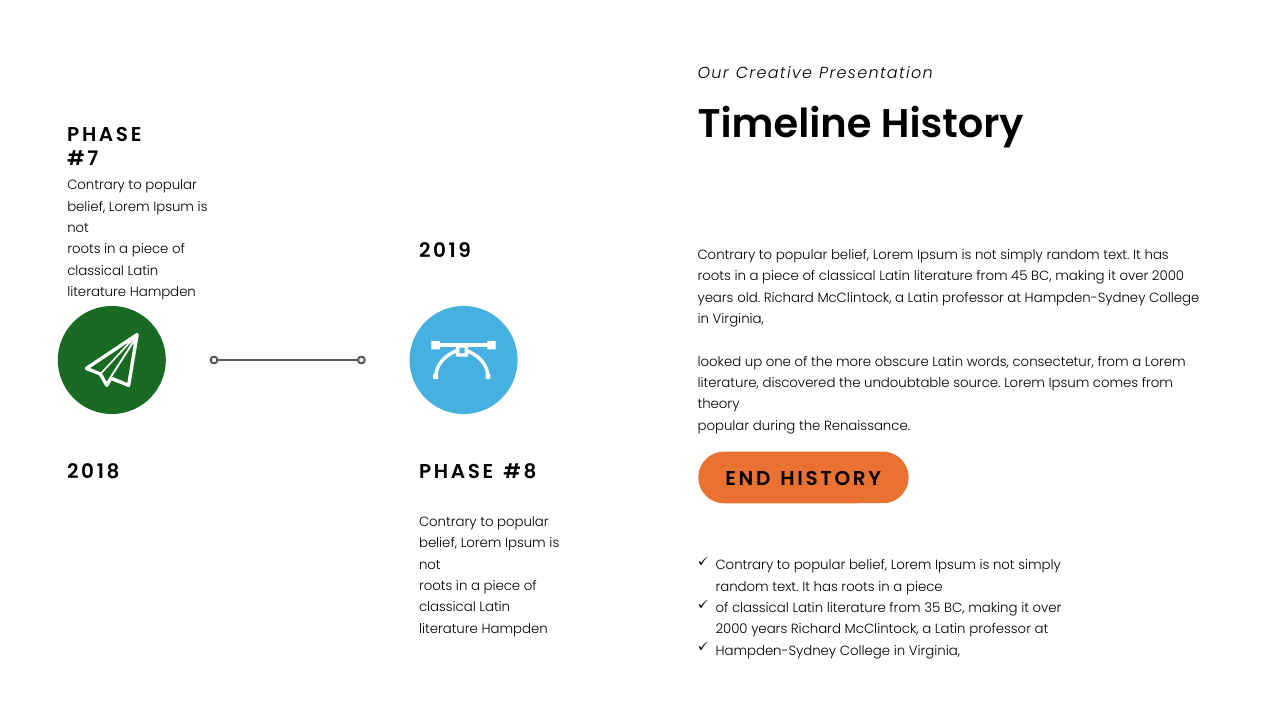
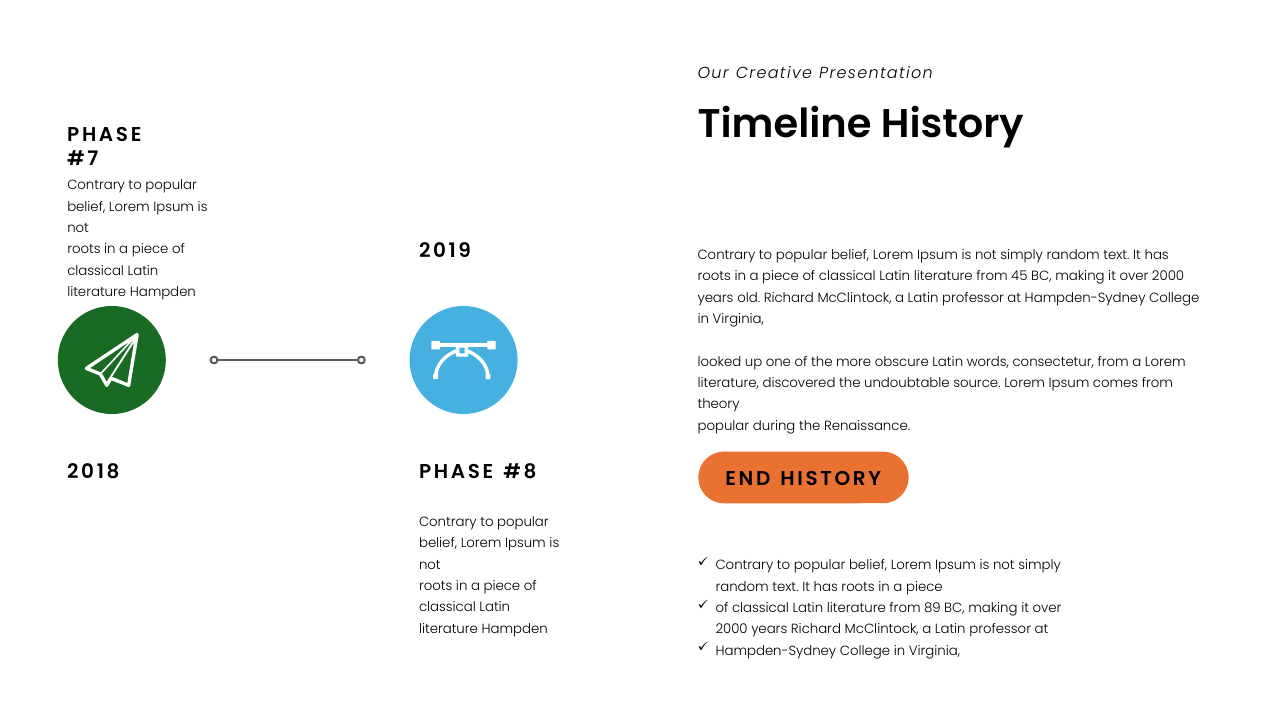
35: 35 -> 89
